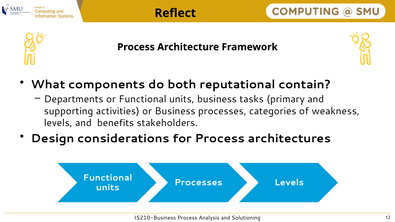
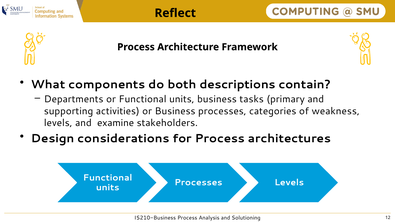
reputational: reputational -> descriptions
benefits: benefits -> examine
